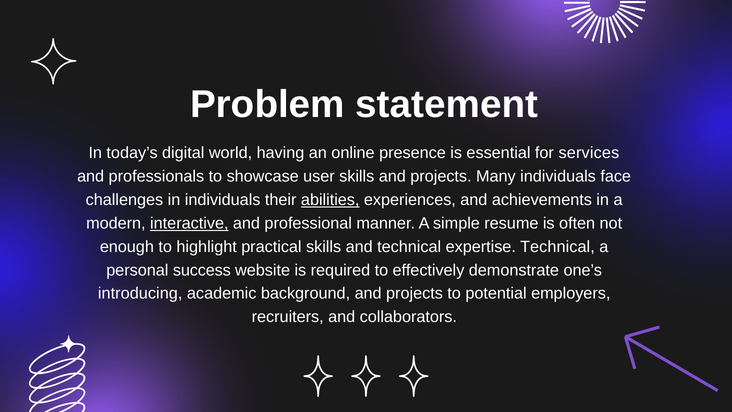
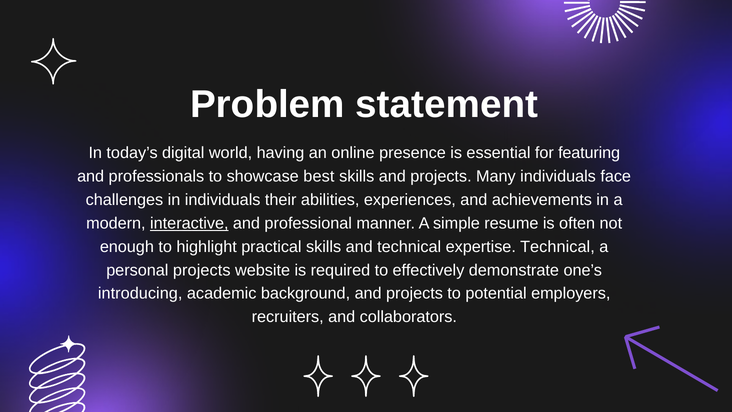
services: services -> featuring
user: user -> best
abilities underline: present -> none
personal success: success -> projects
